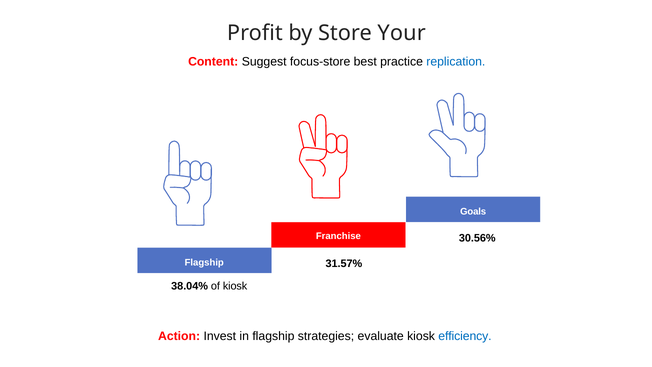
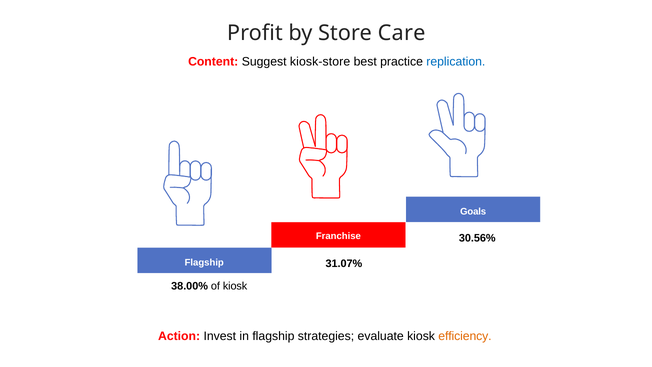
Your: Your -> Care
focus-store: focus-store -> kiosk-store
31.57%: 31.57% -> 31.07%
38.04%: 38.04% -> 38.00%
efficiency colour: blue -> orange
